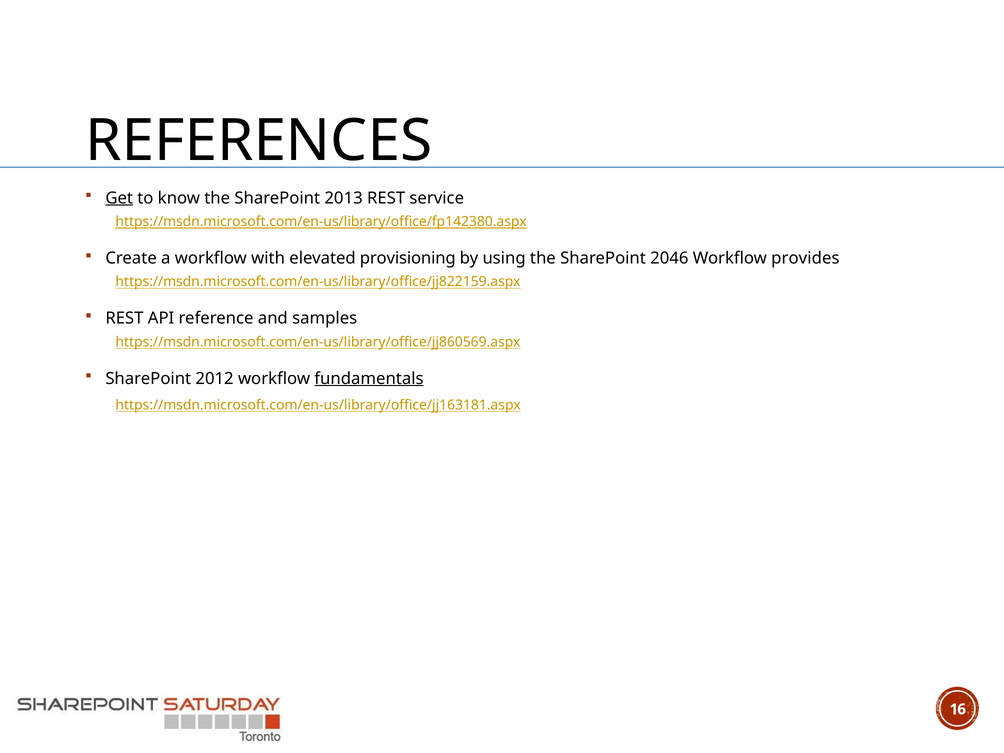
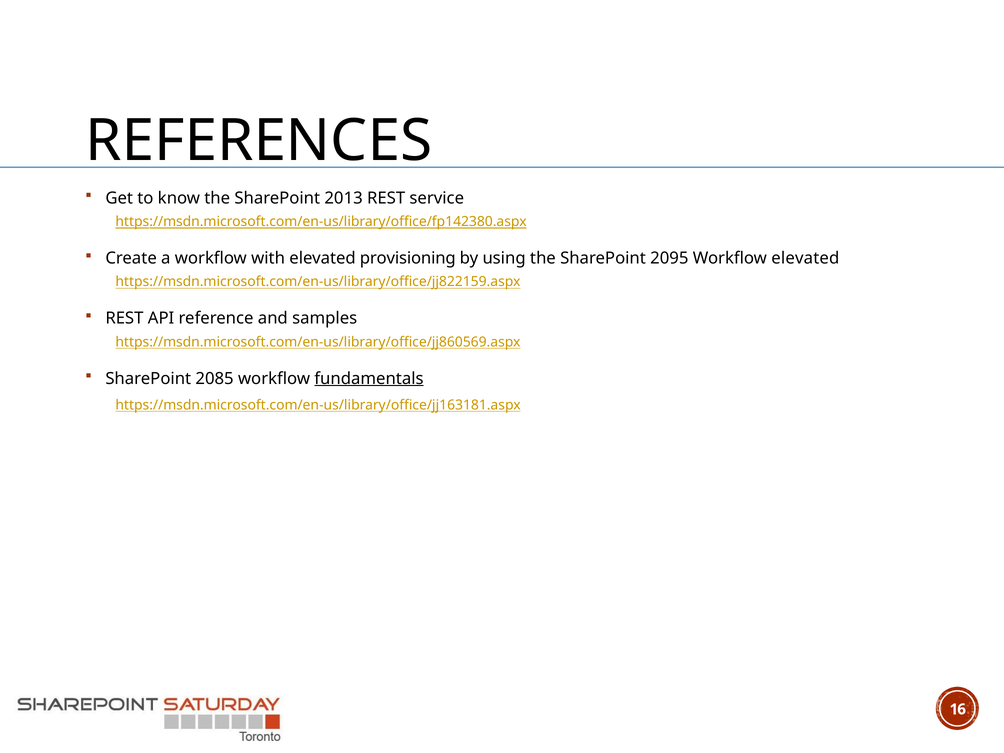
Get underline: present -> none
2046: 2046 -> 2095
Workflow provides: provides -> elevated
2012: 2012 -> 2085
